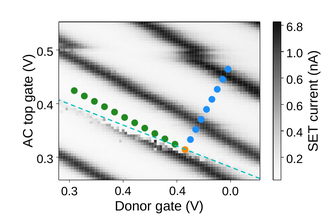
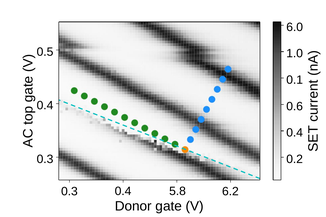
6.8: 6.8 -> 6.0
0.6 at (295, 80): 0.6 -> 0.1
0.4 0.4: 0.4 -> 5.8
0.0: 0.0 -> 6.2
